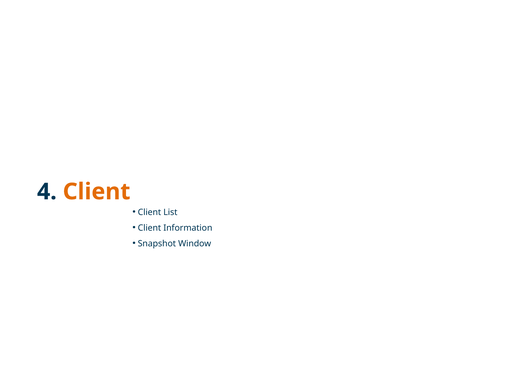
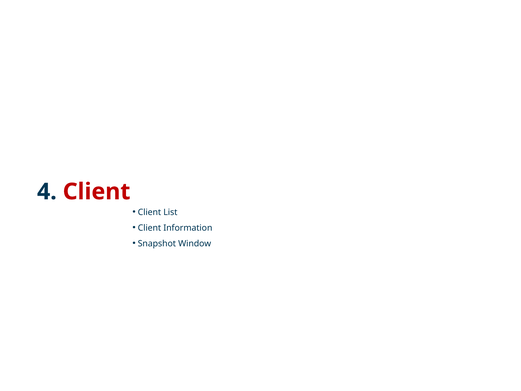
Client at (97, 192) colour: orange -> red
